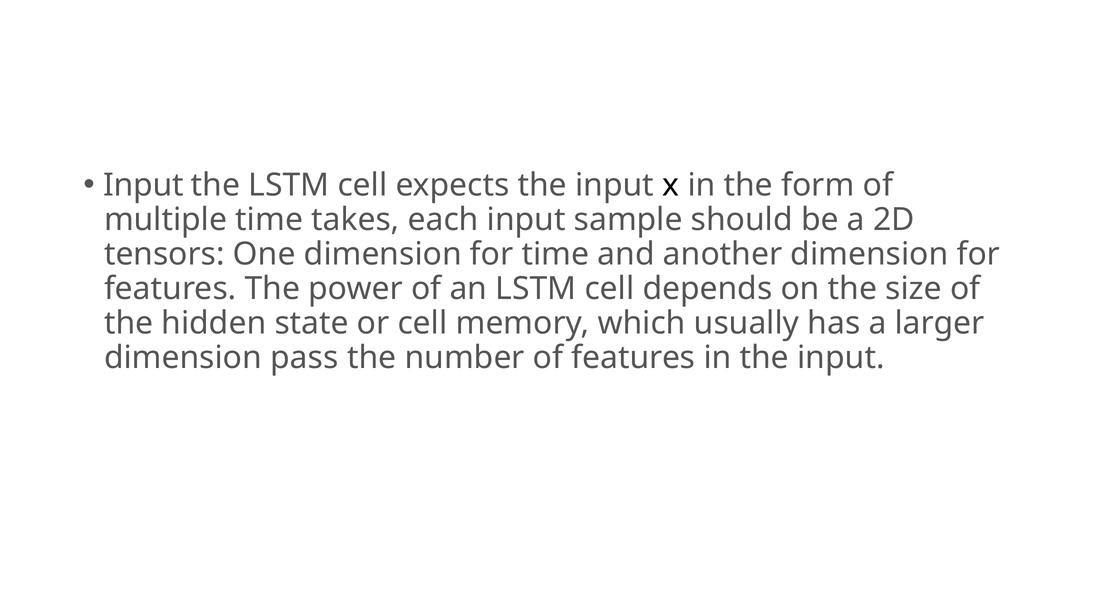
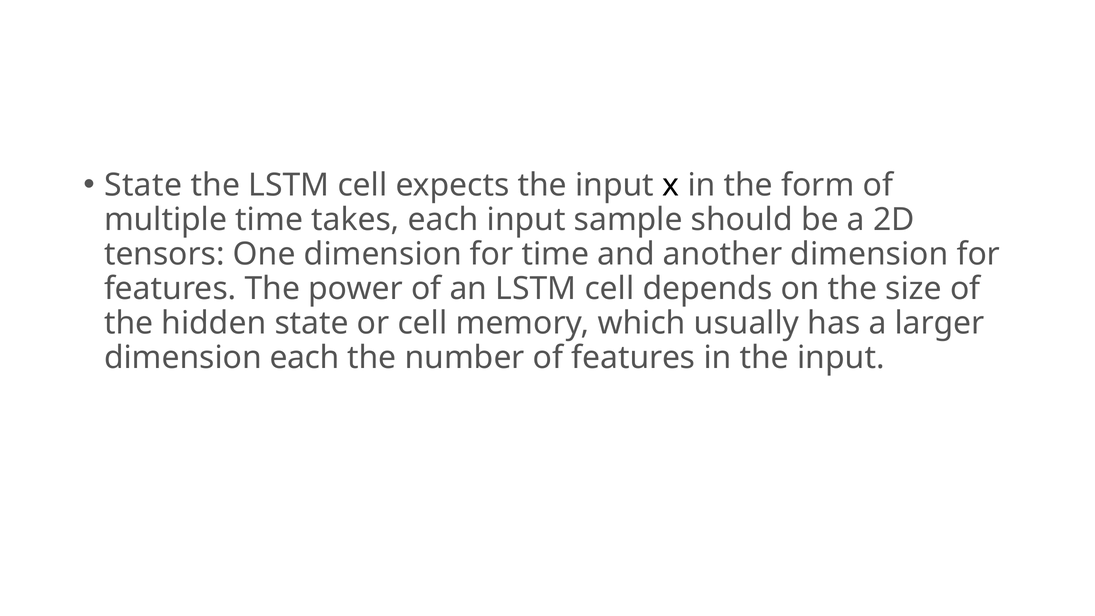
Input at (143, 185): Input -> State
dimension pass: pass -> each
